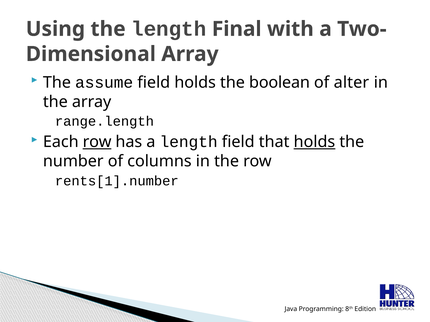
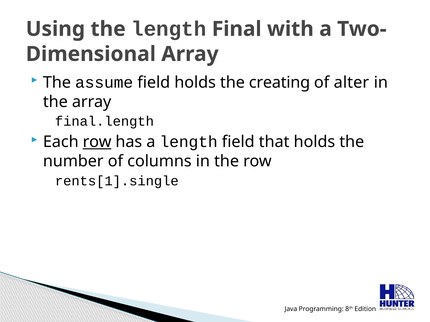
boolean: boolean -> creating
range.length: range.length -> final.length
holds at (314, 142) underline: present -> none
rents[1].number: rents[1].number -> rents[1].single
